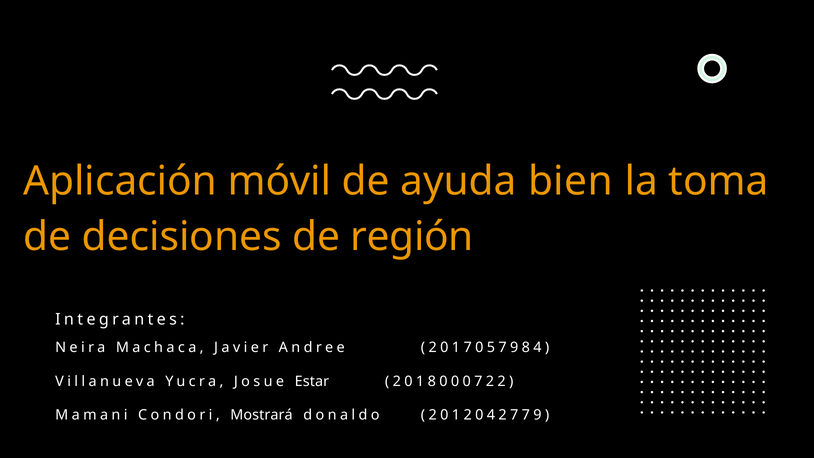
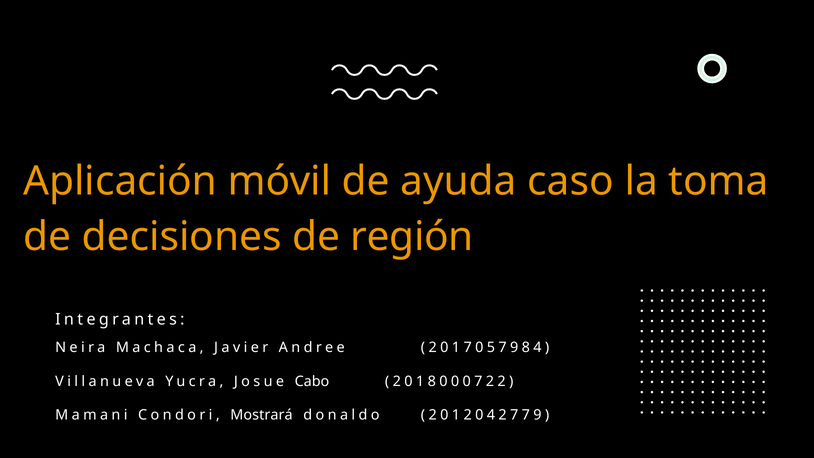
bien: bien -> caso
Estar: Estar -> Cabo
